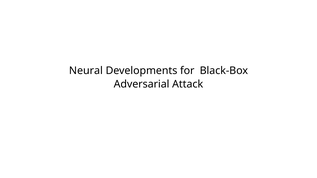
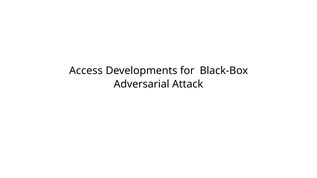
Neural: Neural -> Access
